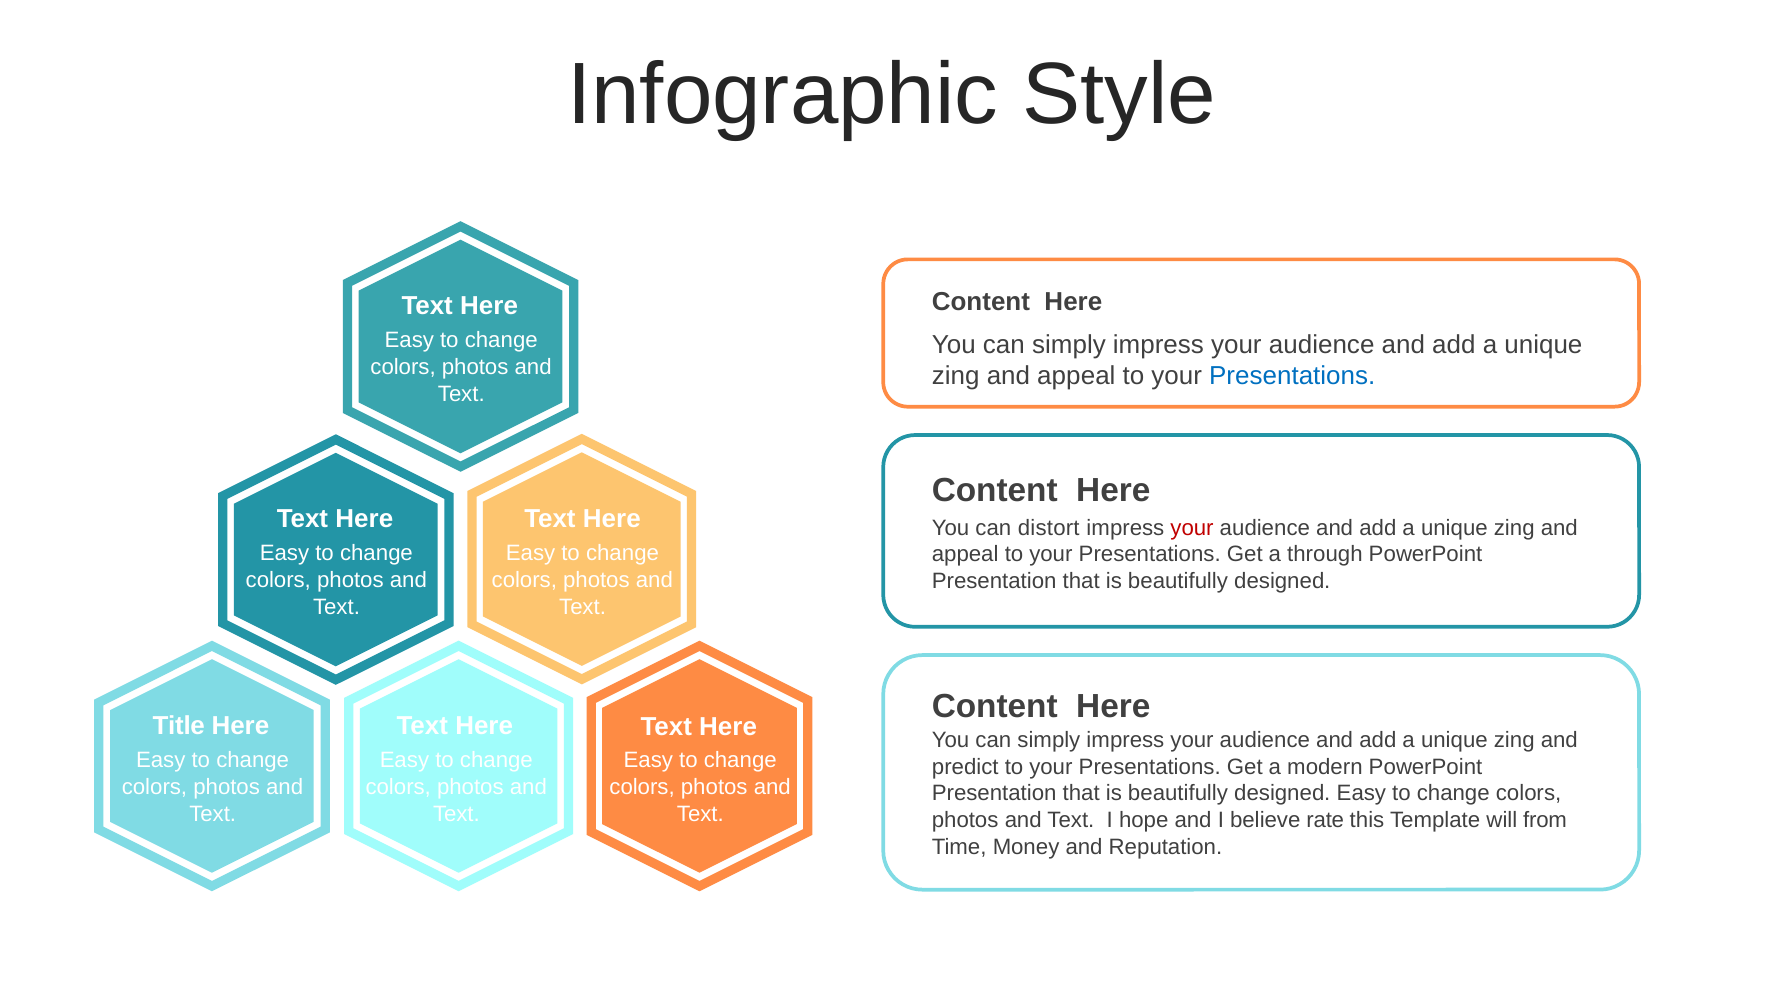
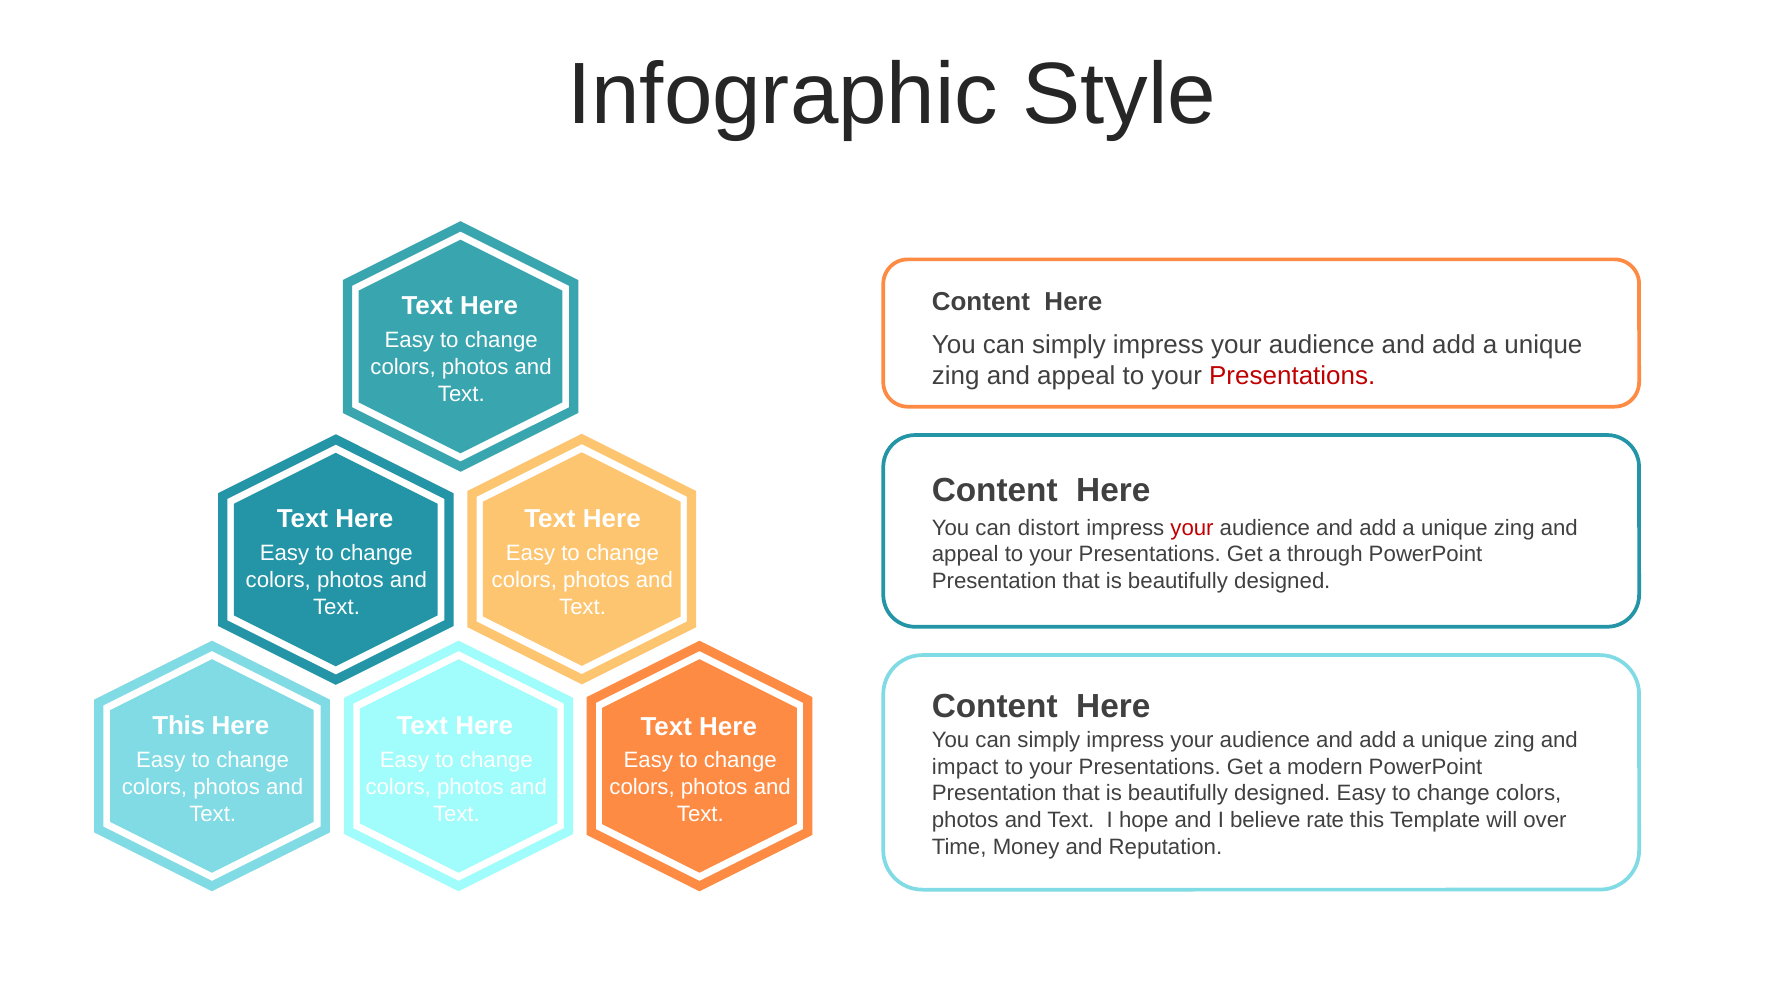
Presentations at (1292, 376) colour: blue -> red
Title at (179, 726): Title -> This
predict: predict -> impact
from: from -> over
